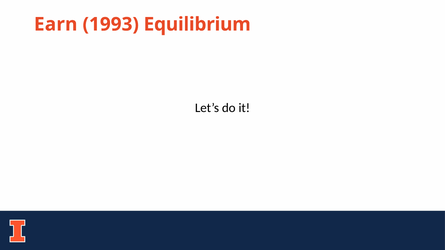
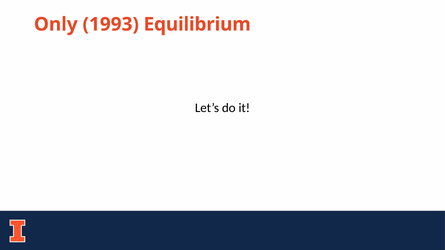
Earn: Earn -> Only
